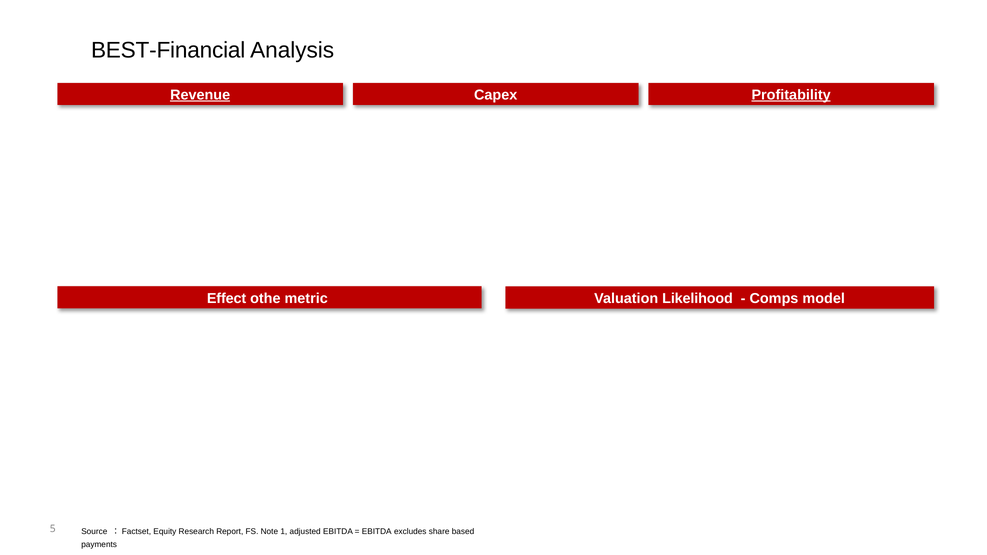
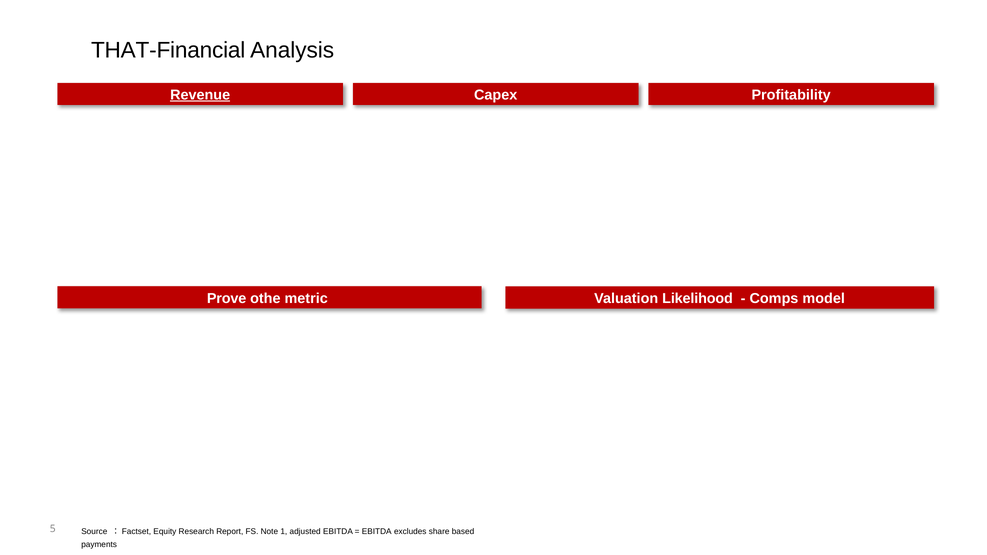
BEST-Financial: BEST-Financial -> THAT-Financial
Profitability underline: present -> none
Effect: Effect -> Prove
